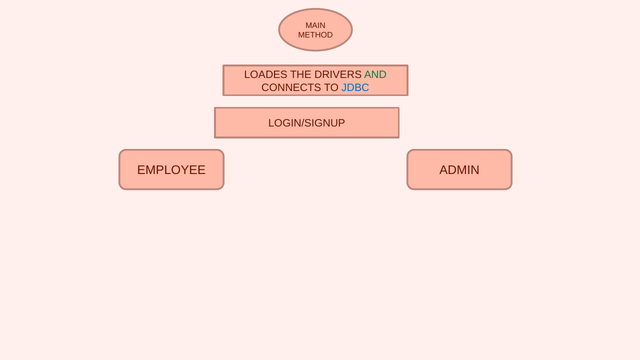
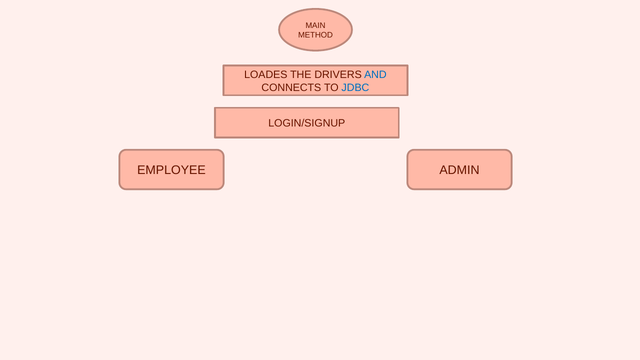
AND colour: green -> blue
